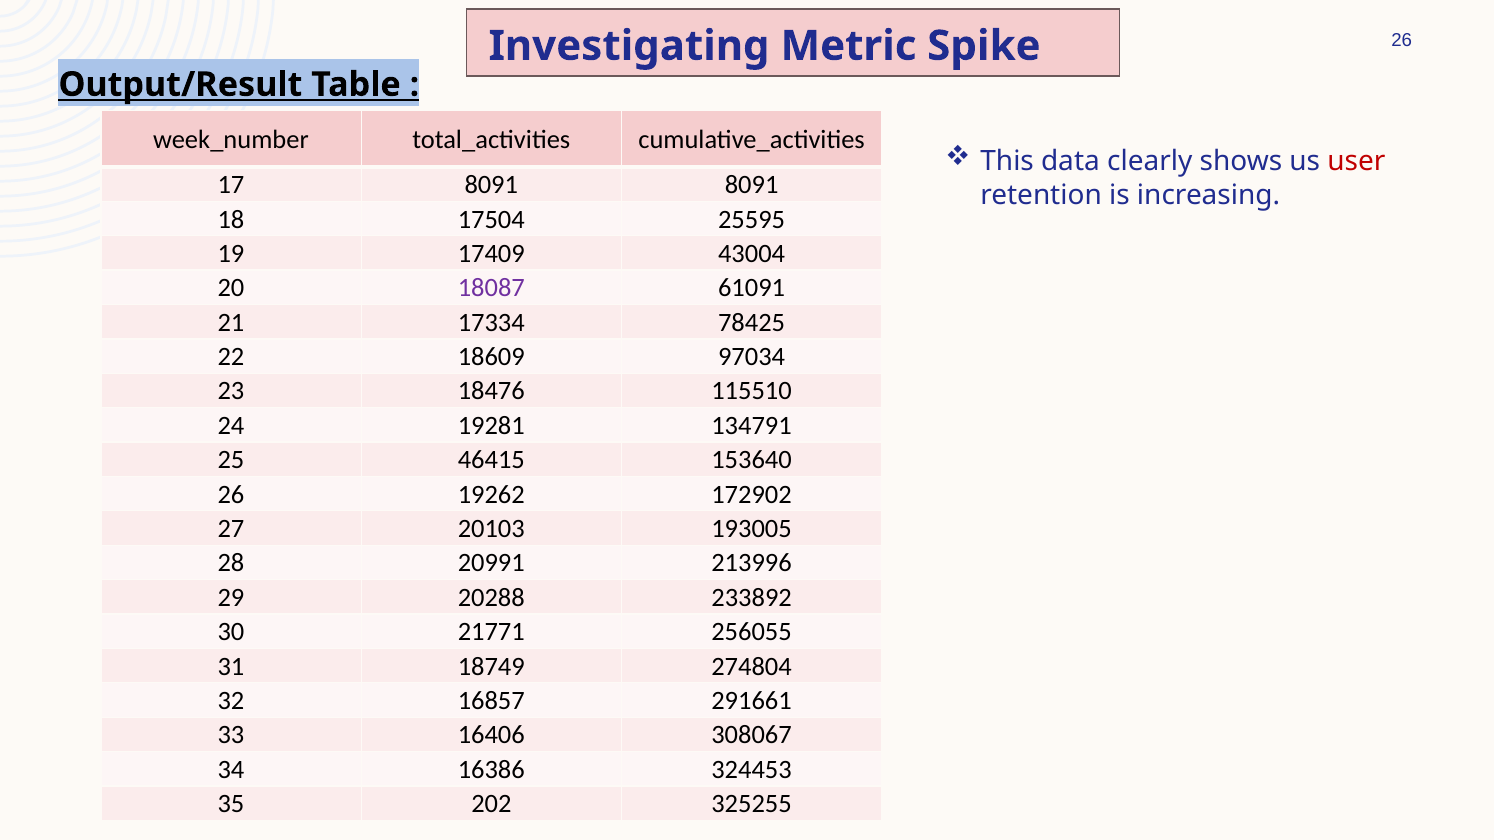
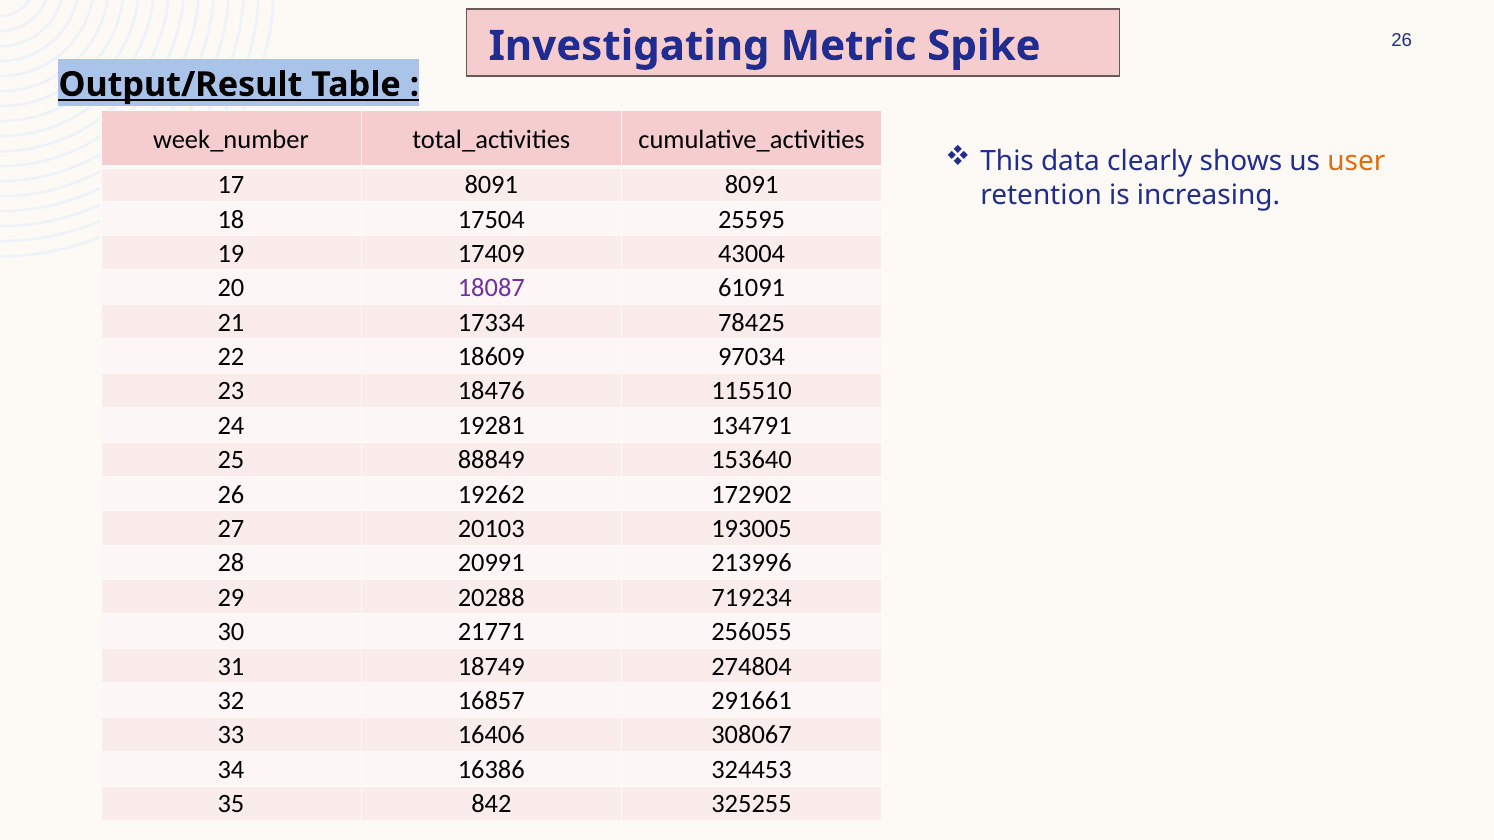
user colour: red -> orange
46415: 46415 -> 88849
233892: 233892 -> 719234
202: 202 -> 842
